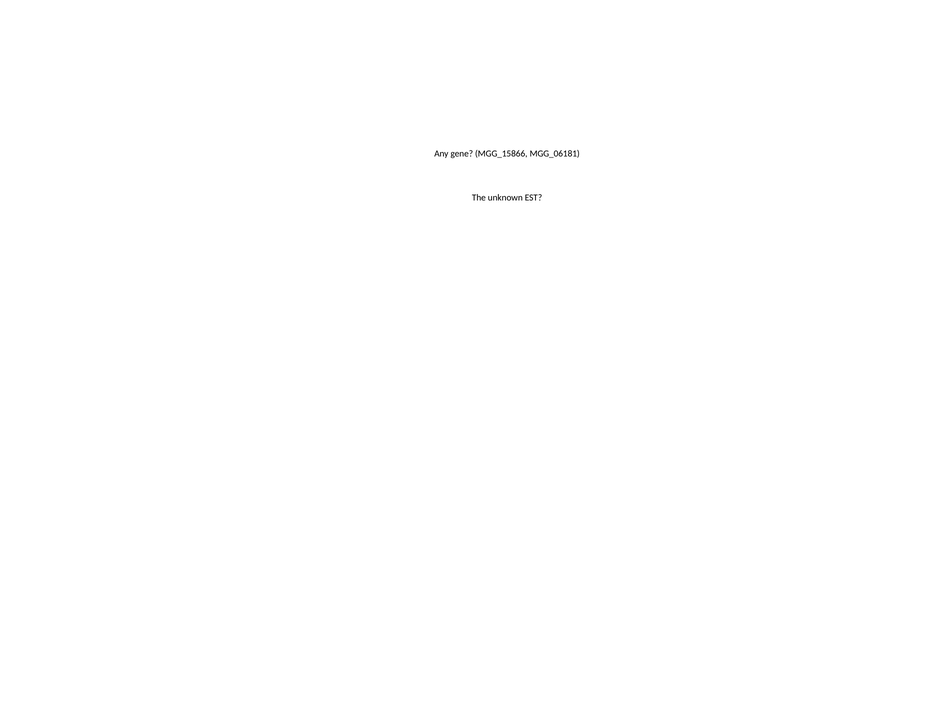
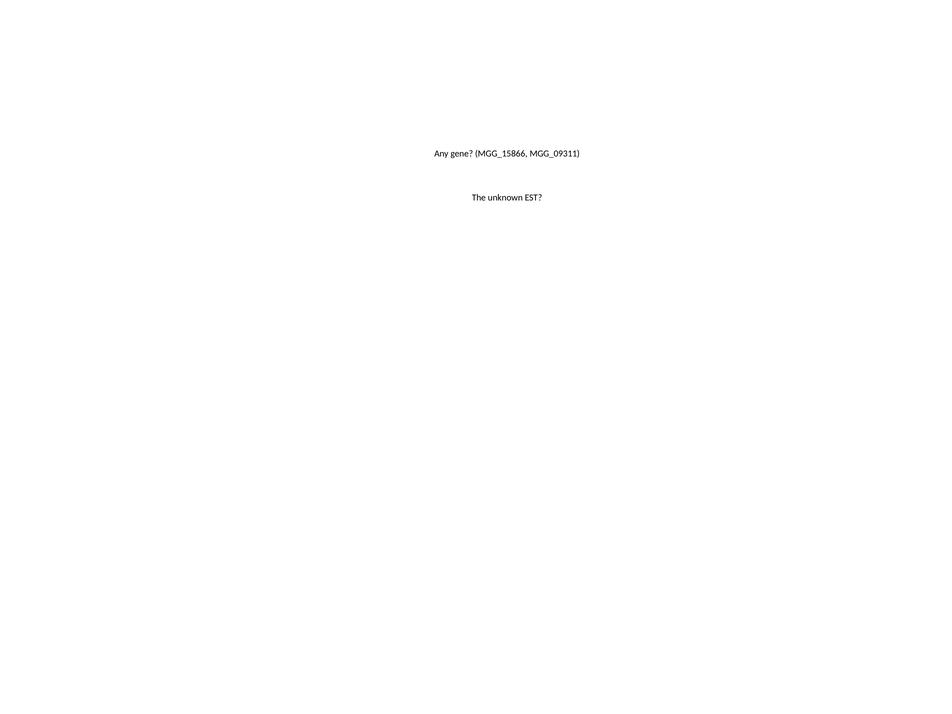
MGG_06181: MGG_06181 -> MGG_09311
